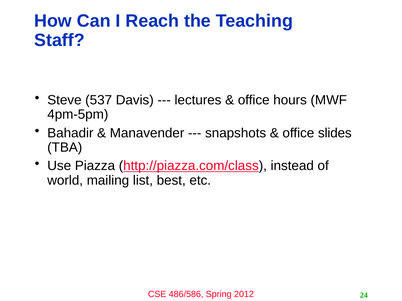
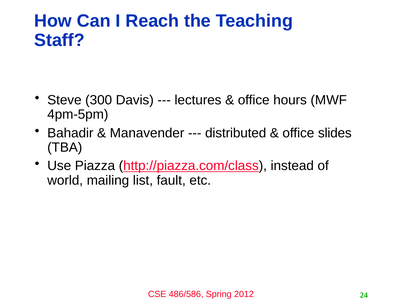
537: 537 -> 300
snapshots: snapshots -> distributed
best: best -> fault
